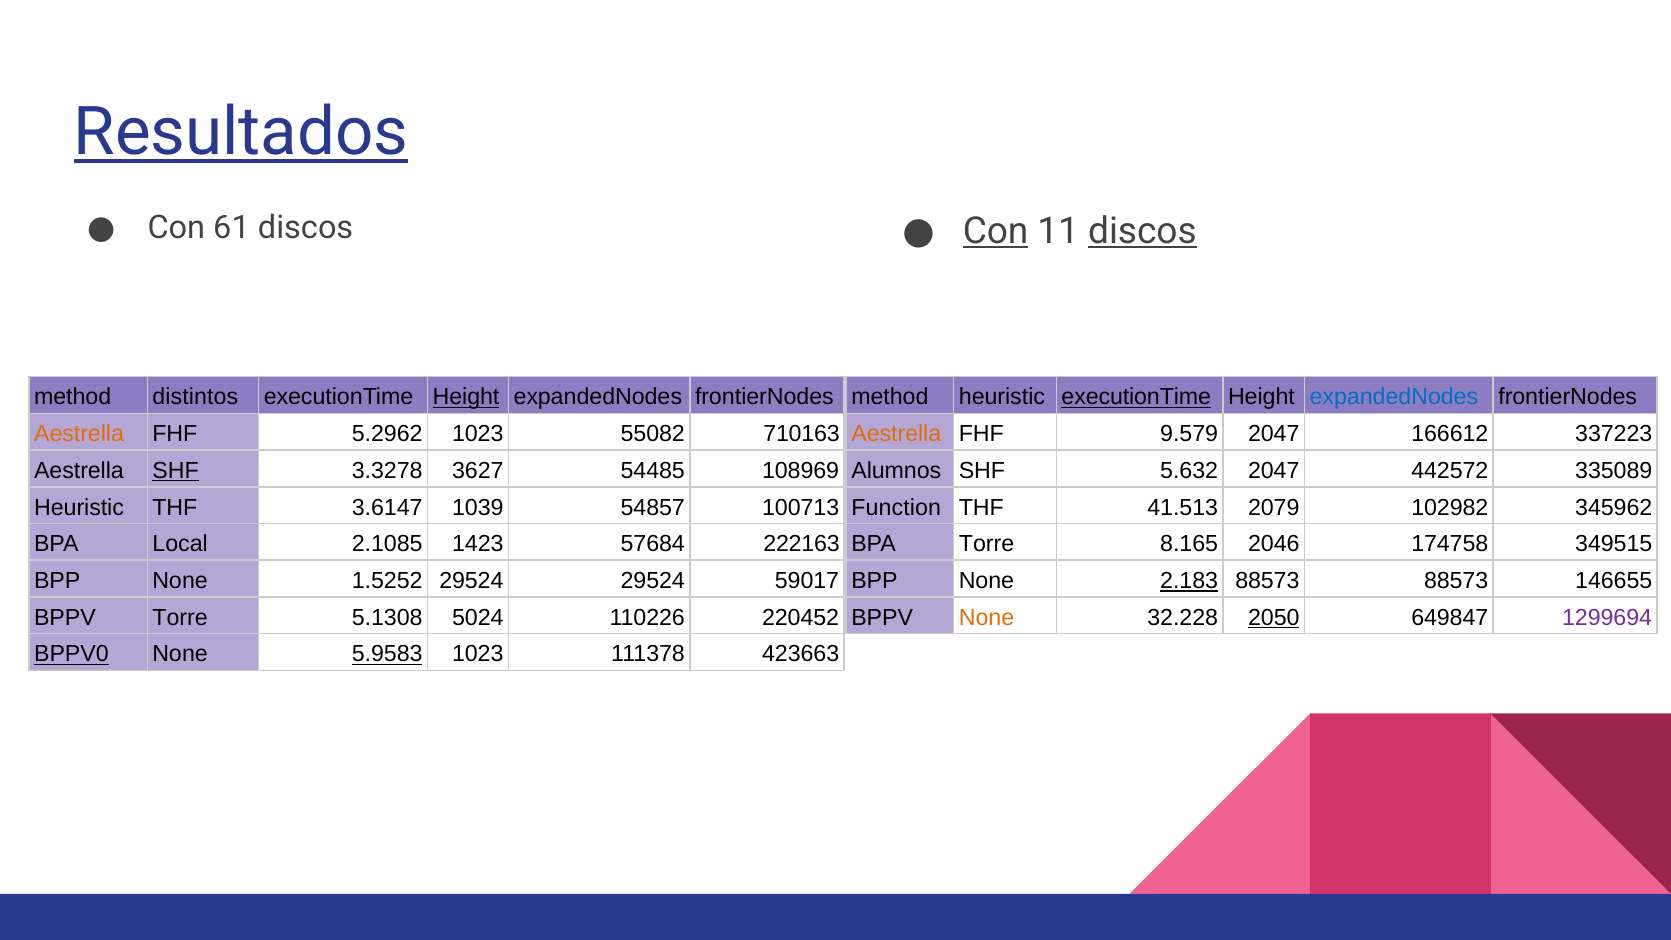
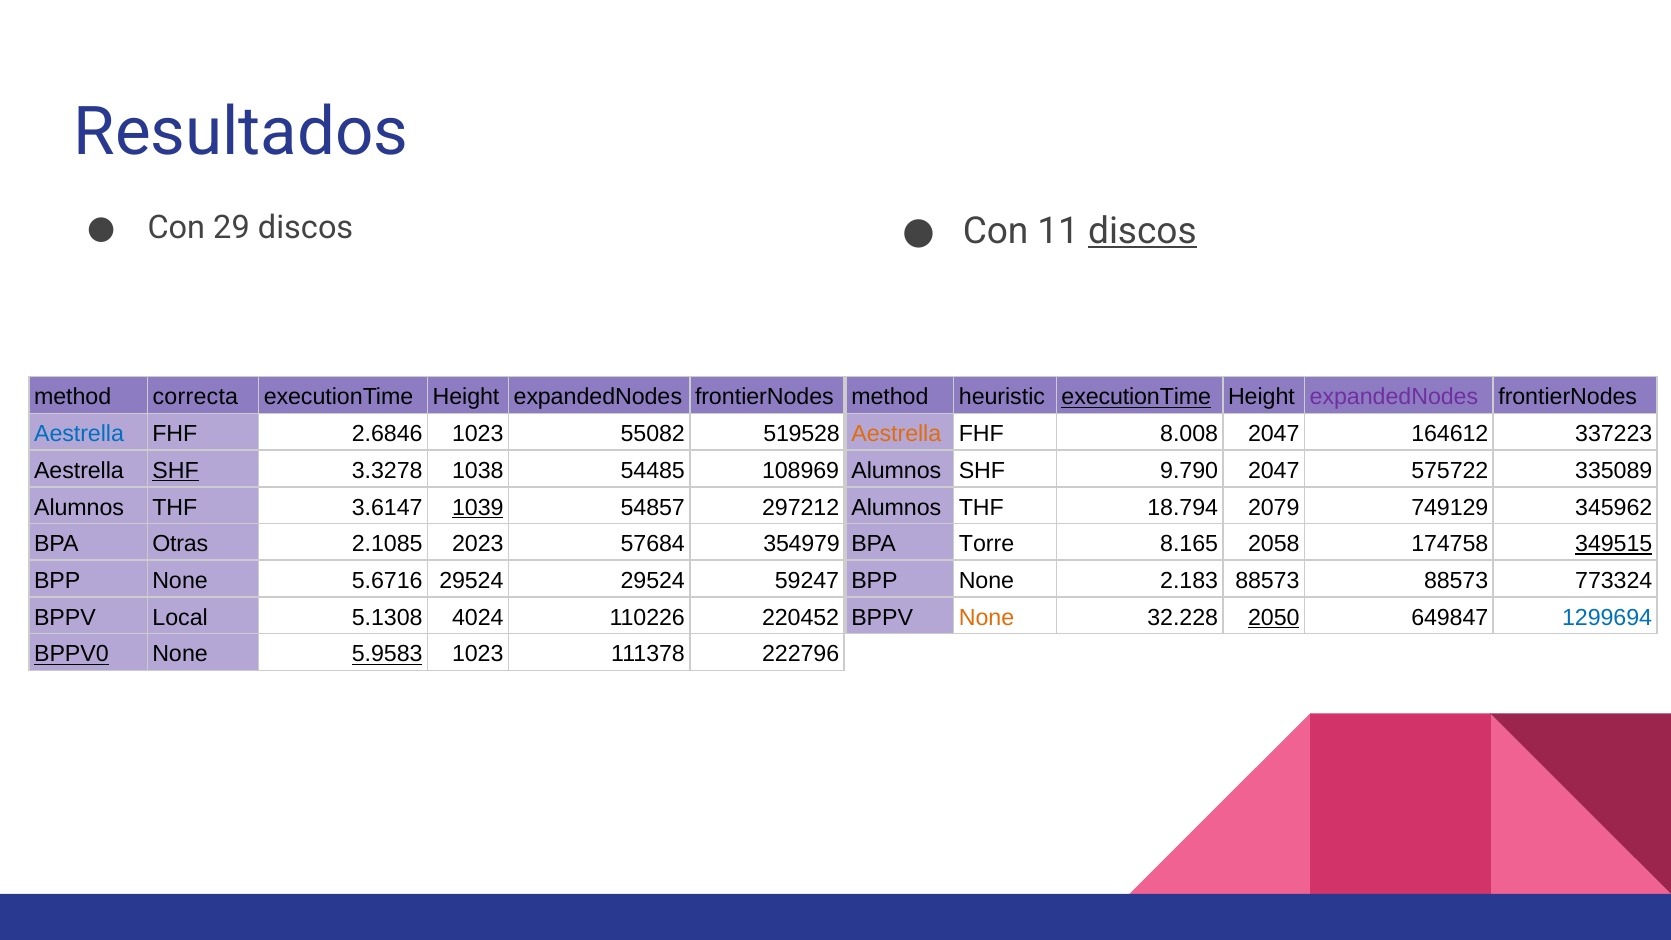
Resultados underline: present -> none
61: 61 -> 29
Con at (996, 231) underline: present -> none
distintos: distintos -> correcta
Height at (466, 397) underline: present -> none
expandedNodes at (1394, 397) colour: blue -> purple
Aestrella at (79, 434) colour: orange -> blue
5.2962: 5.2962 -> 2.6846
710163: 710163 -> 519528
9.579: 9.579 -> 8.008
166612: 166612 -> 164612
3627: 3627 -> 1038
5.632: 5.632 -> 9.790
442572: 442572 -> 575722
Heuristic at (79, 507): Heuristic -> Alumnos
1039 underline: none -> present
100713: 100713 -> 297212
Function at (896, 507): Function -> Alumnos
41.513: 41.513 -> 18.794
102982: 102982 -> 749129
Local: Local -> Otras
1423: 1423 -> 2023
222163: 222163 -> 354979
2046: 2046 -> 2058
349515 underline: none -> present
1.5252: 1.5252 -> 5.6716
59017: 59017 -> 59247
2.183 underline: present -> none
146655: 146655 -> 773324
BPPV Torre: Torre -> Local
5024: 5024 -> 4024
1299694 colour: purple -> blue
423663: 423663 -> 222796
